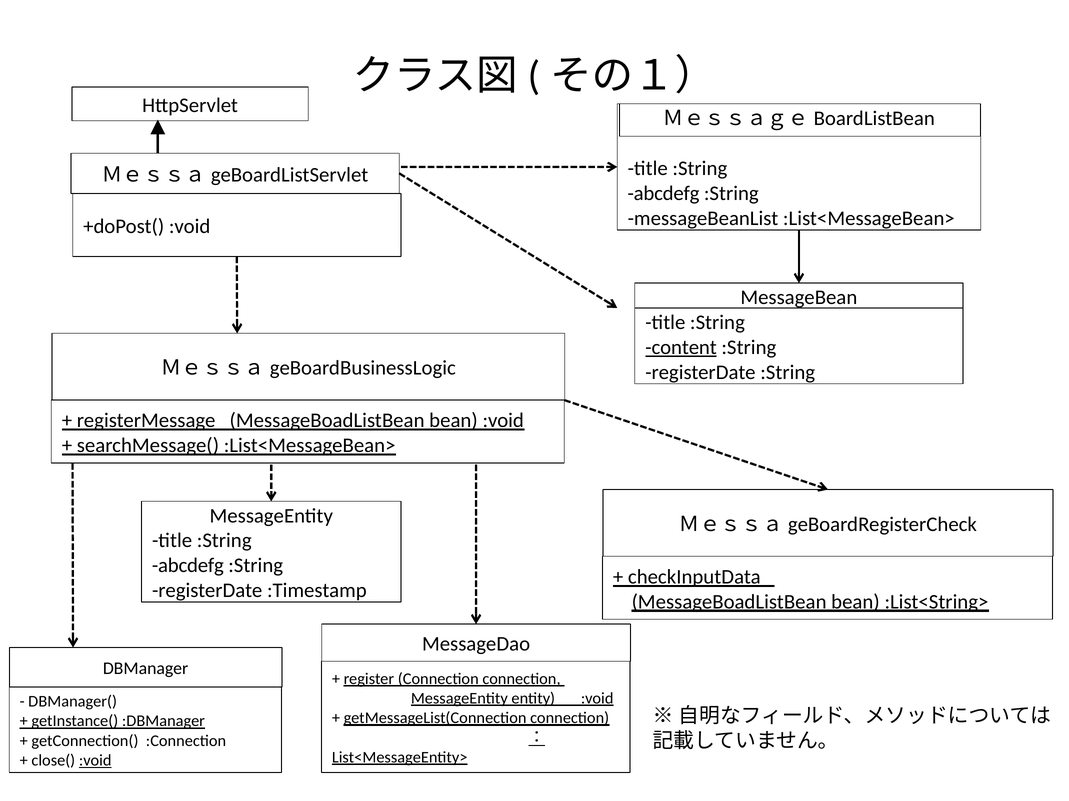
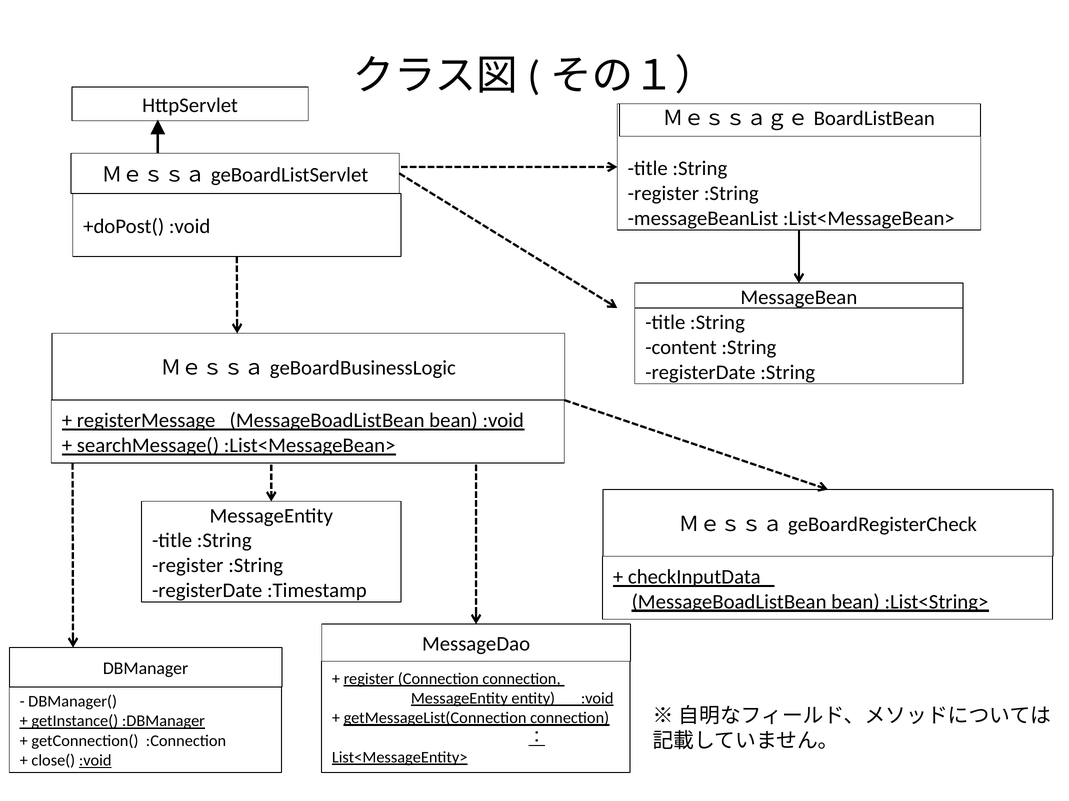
abcdefg at (664, 193): abcdefg -> register
content underline: present -> none
abcdefg at (188, 566): abcdefg -> register
